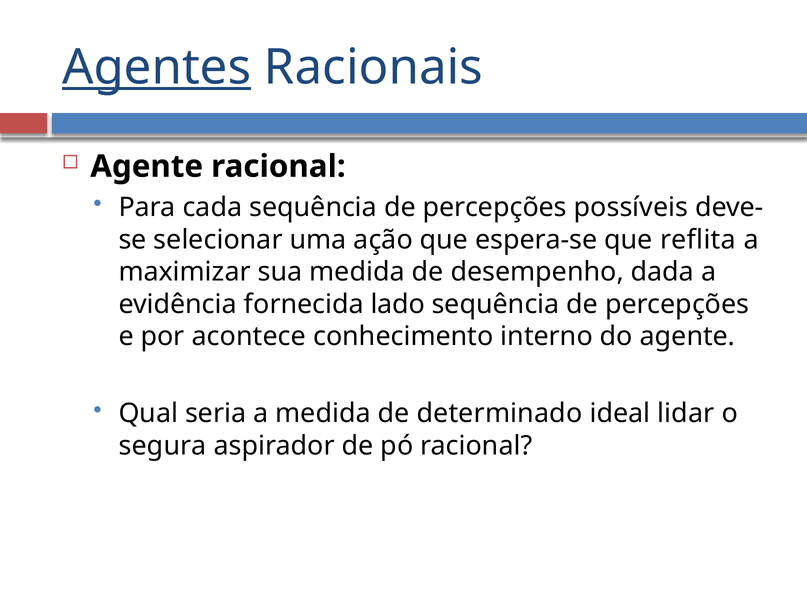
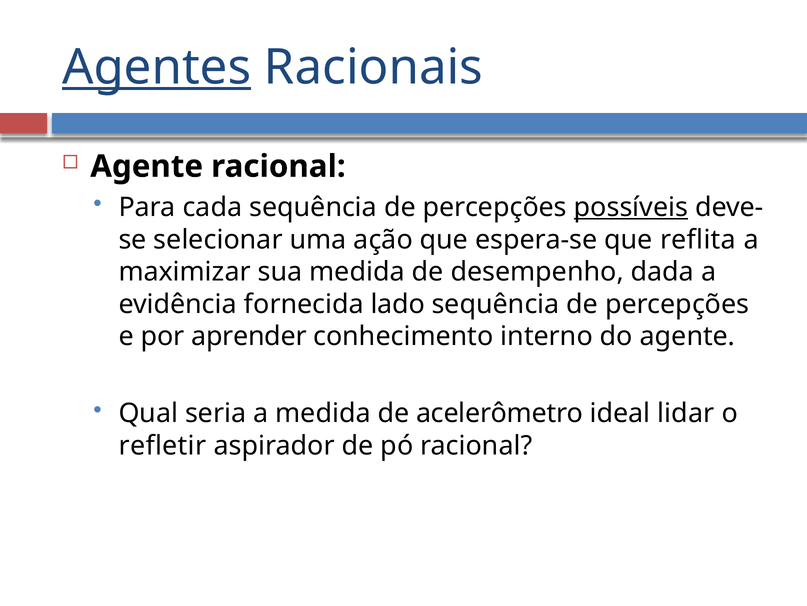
possíveis underline: none -> present
acontece: acontece -> aprender
determinado: determinado -> acelerômetro
segura: segura -> refletir
